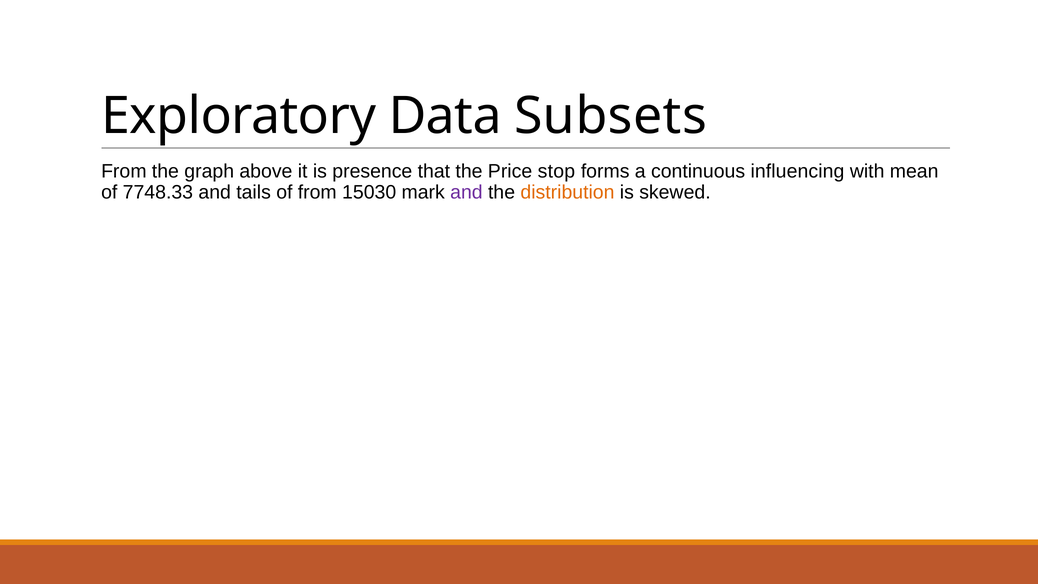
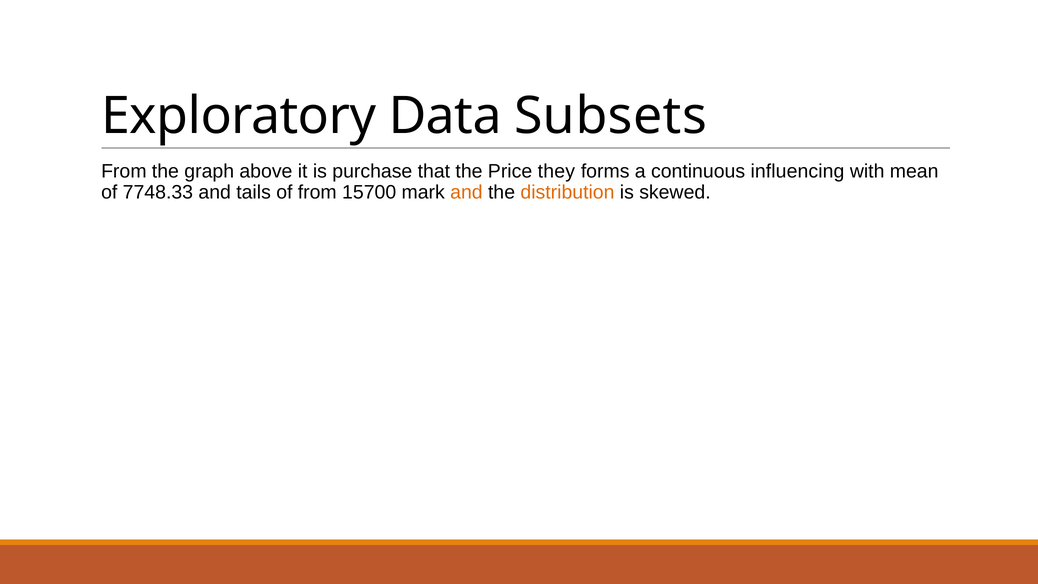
presence: presence -> purchase
stop: stop -> they
15030: 15030 -> 15700
and at (466, 192) colour: purple -> orange
